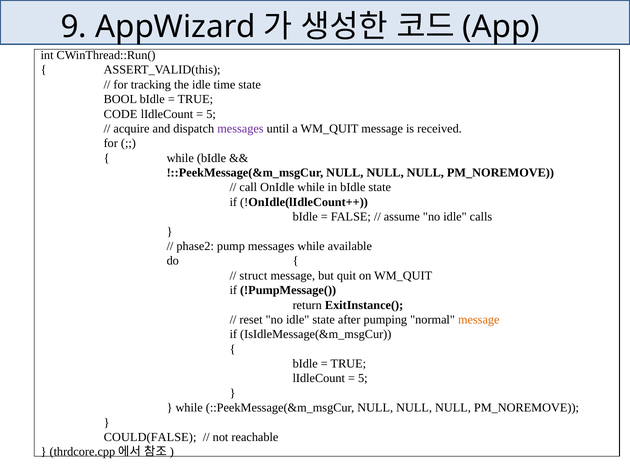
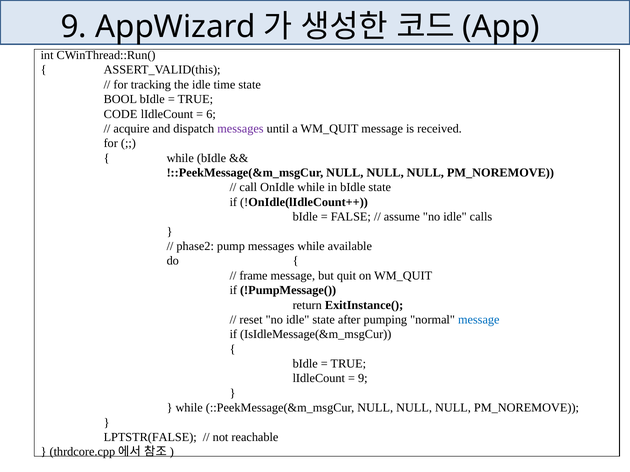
5 at (211, 114): 5 -> 6
struct: struct -> frame
message at (479, 320) colour: orange -> blue
5 at (363, 379): 5 -> 9
COULD(FALSE: COULD(FALSE -> LPTSTR(FALSE
